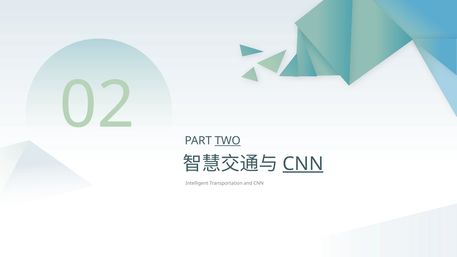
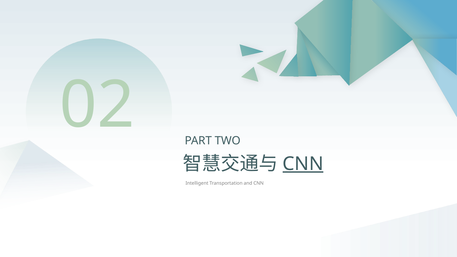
TWO underline: present -> none
